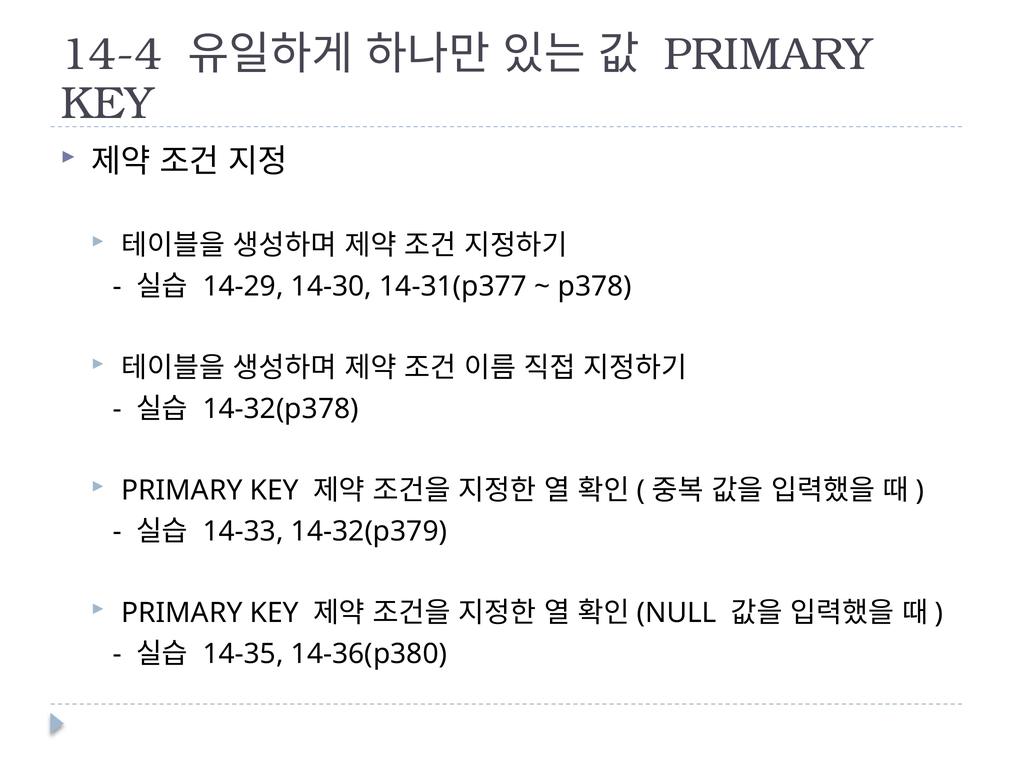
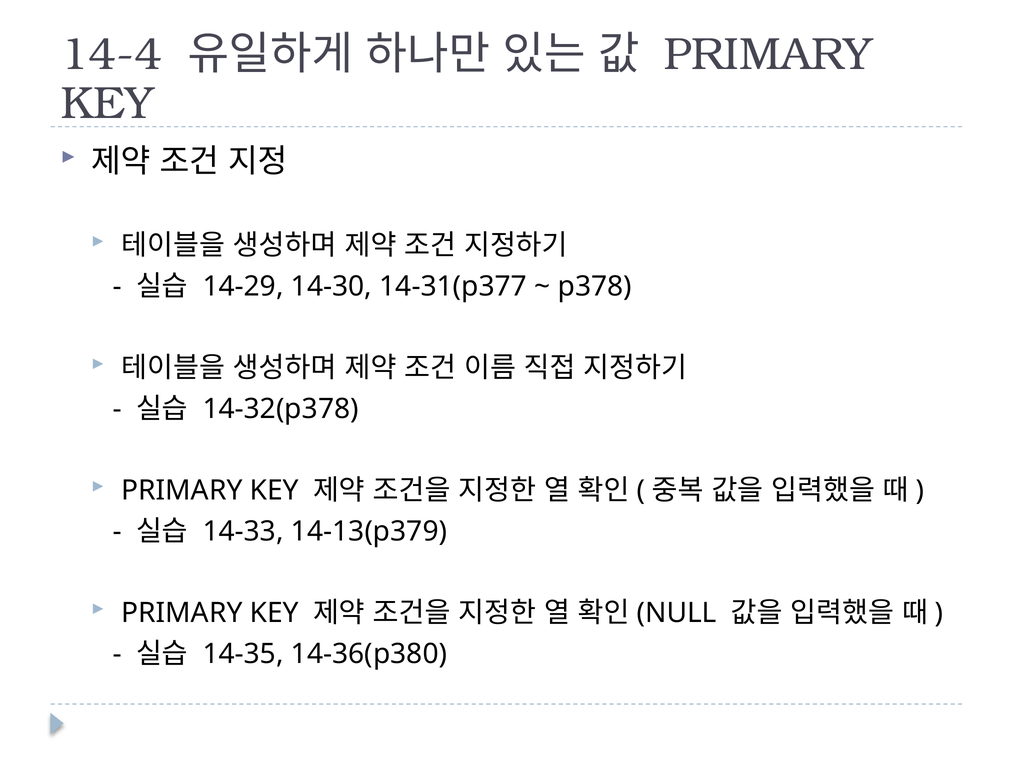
14-32(p379: 14-32(p379 -> 14-13(p379
